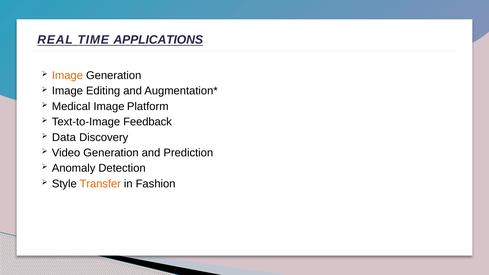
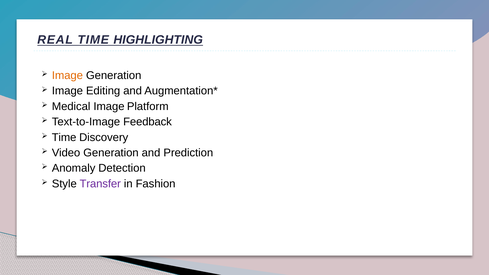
APPLICATIONS: APPLICATIONS -> HIGHLIGHTING
Data at (64, 137): Data -> Time
Transfer colour: orange -> purple
